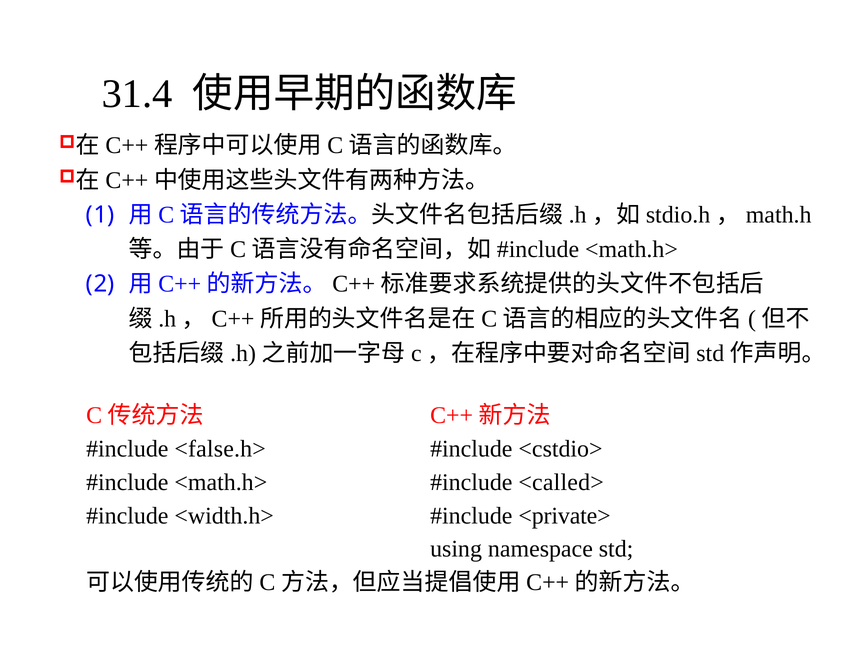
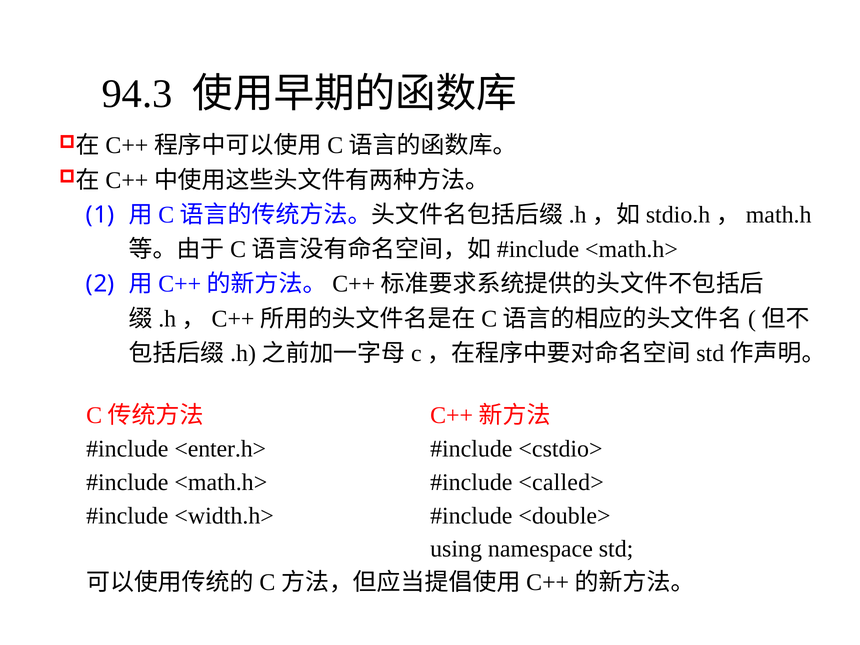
31.4: 31.4 -> 94.3
<false.h>: <false.h> -> <enter.h>
<private>: <private> -> <double>
